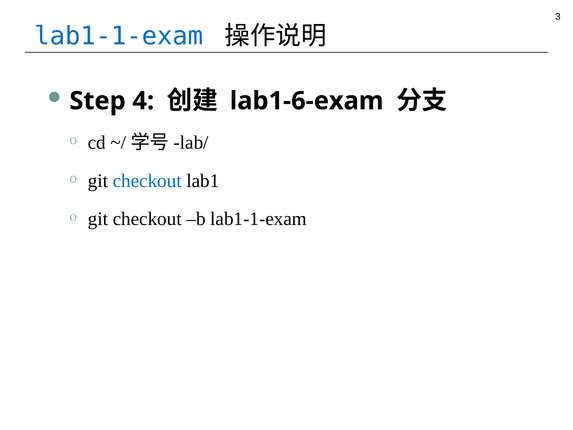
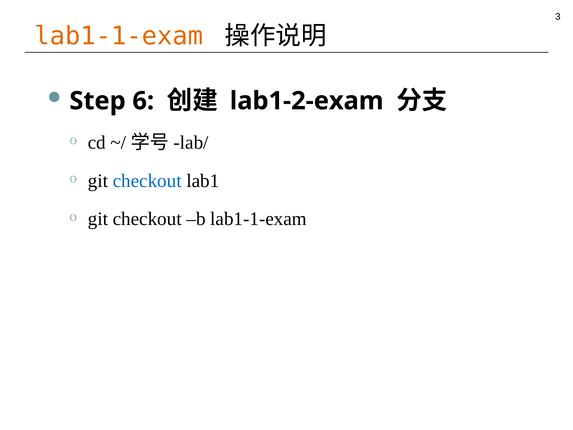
lab1-1-exam at (119, 36) colour: blue -> orange
4: 4 -> 6
lab1-6-exam: lab1-6-exam -> lab1-2-exam
